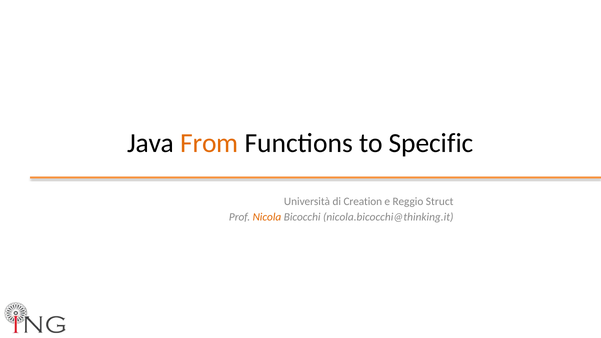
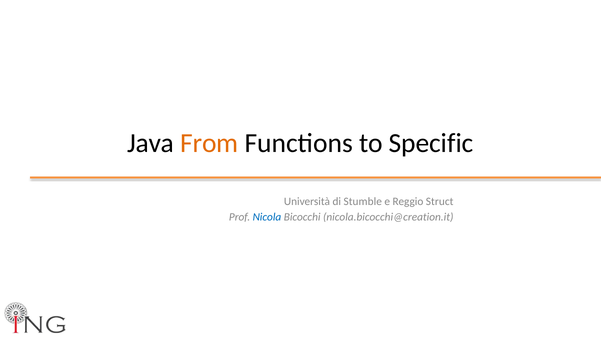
Creation: Creation -> Stumble
Nicola colour: orange -> blue
nicola.bicocchi@thinking.it: nicola.bicocchi@thinking.it -> nicola.bicocchi@creation.it
